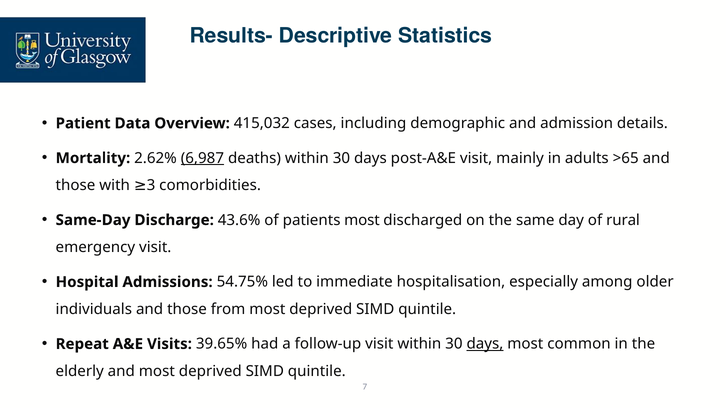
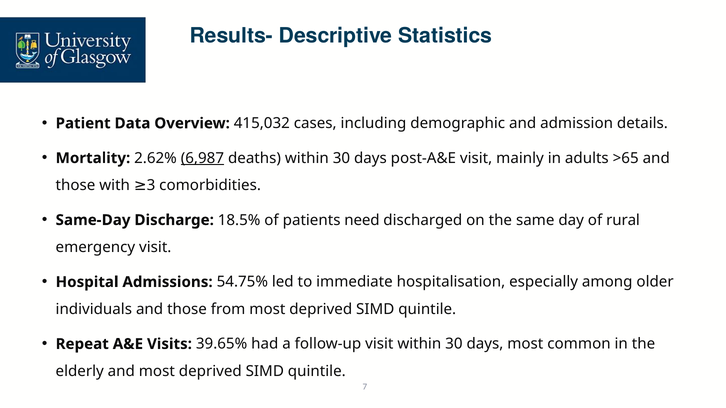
43.6%: 43.6% -> 18.5%
patients most: most -> need
days at (485, 344) underline: present -> none
